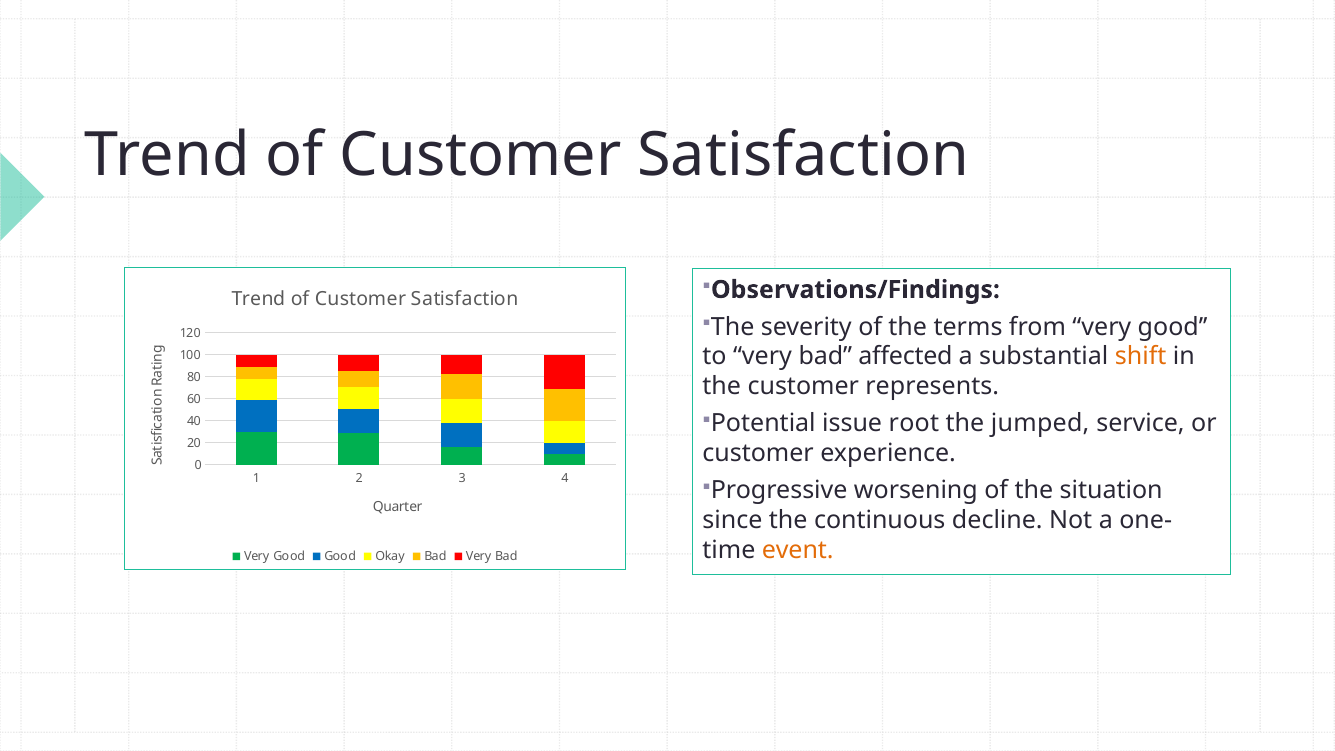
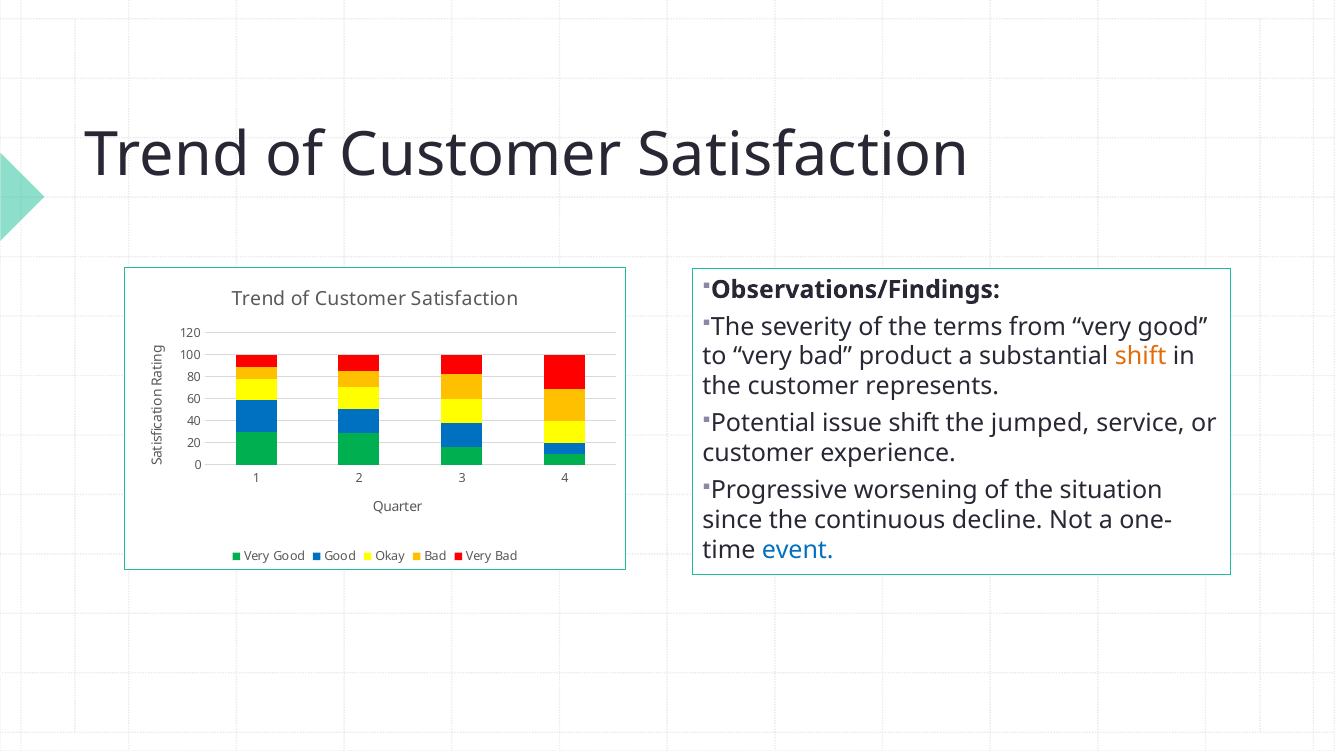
affected: affected -> product
issue root: root -> shift
event colour: orange -> blue
